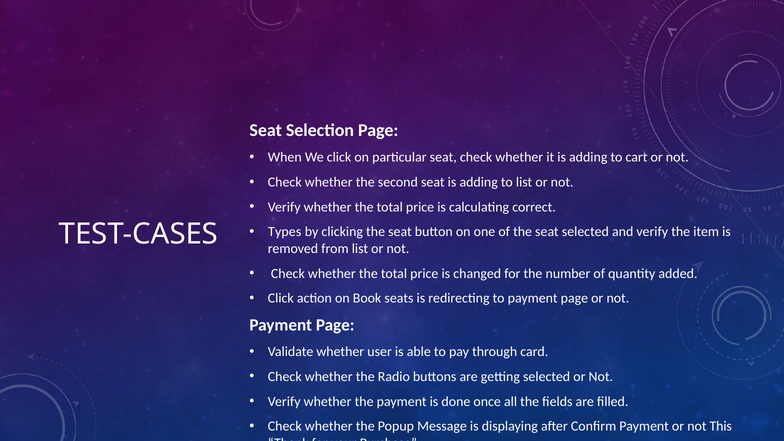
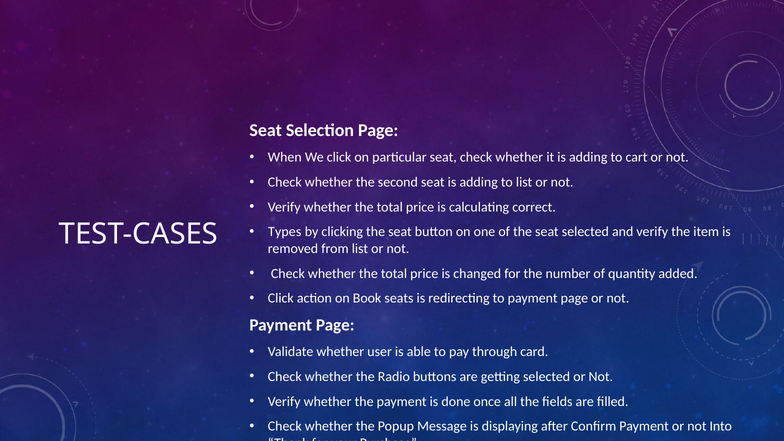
This: This -> Into
